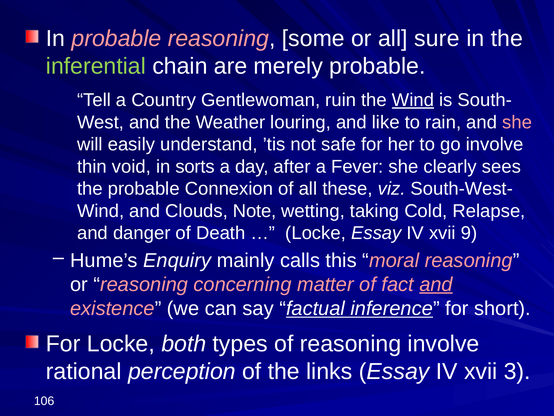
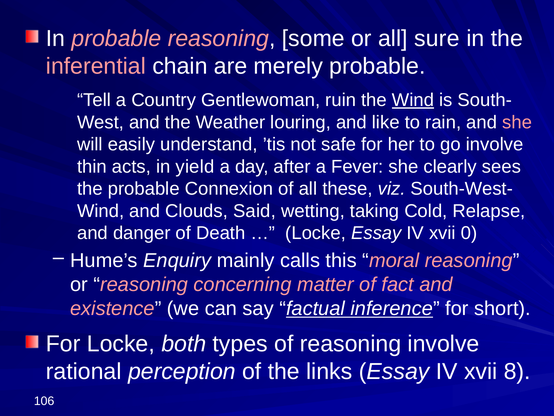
inferential colour: light green -> pink
void: void -> acts
sorts: sorts -> yield
Note: Note -> Said
9: 9 -> 0
and at (436, 284) underline: present -> none
3: 3 -> 8
